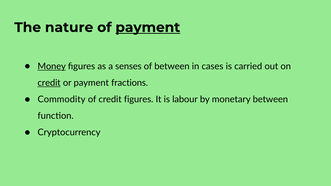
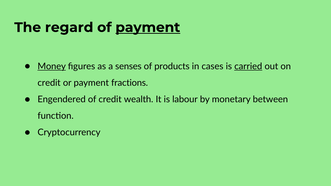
nature: nature -> regard
of between: between -> products
carried underline: none -> present
credit at (49, 83) underline: present -> none
Commodity: Commodity -> Engendered
credit figures: figures -> wealth
